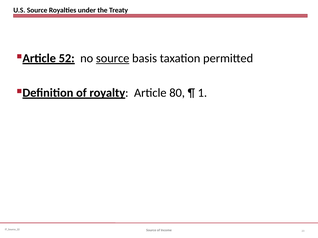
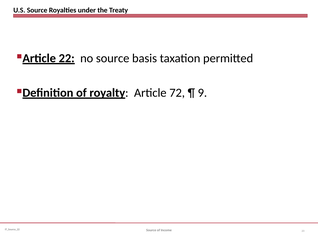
52: 52 -> 22
source at (113, 58) underline: present -> none
80: 80 -> 72
1: 1 -> 9
